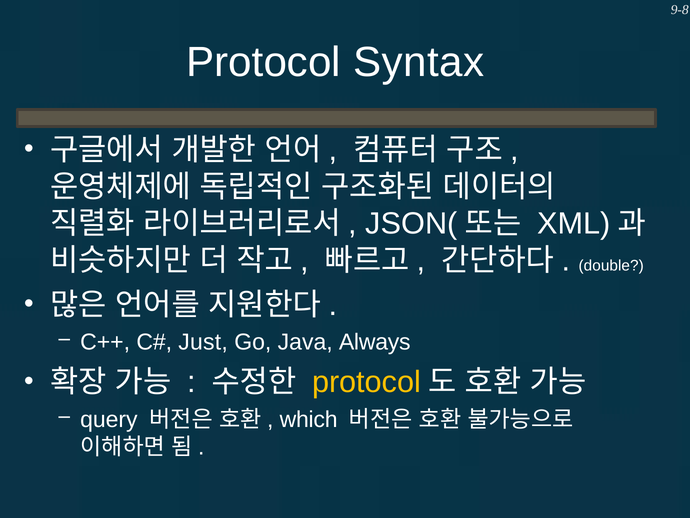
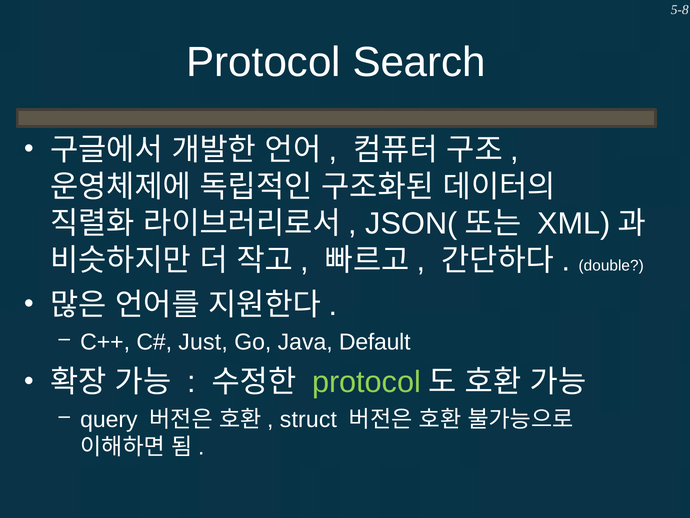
9-8: 9-8 -> 5-8
Syntax: Syntax -> Search
Always: Always -> Default
protocol at (367, 382) colour: yellow -> light green
which: which -> struct
